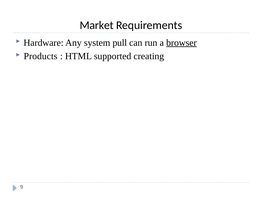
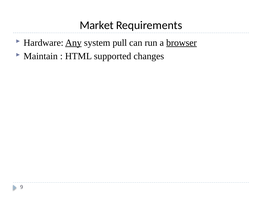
Any underline: none -> present
Products: Products -> Maintain
creating: creating -> changes
